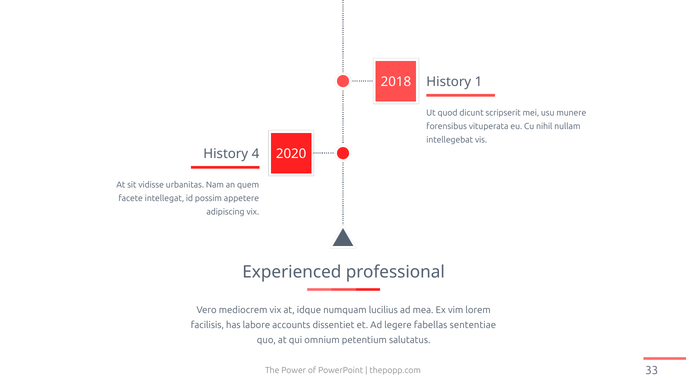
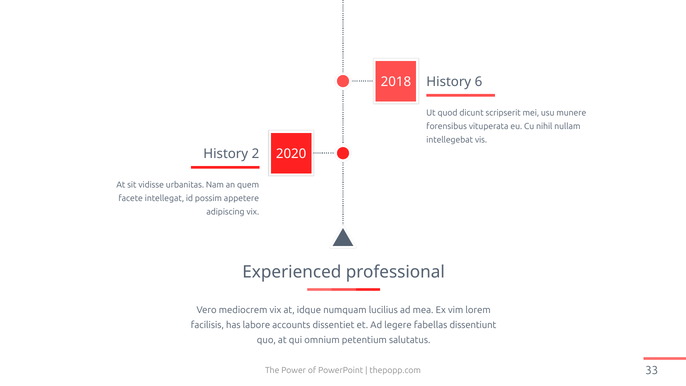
1: 1 -> 6
4: 4 -> 2
sententiae: sententiae -> dissentiunt
